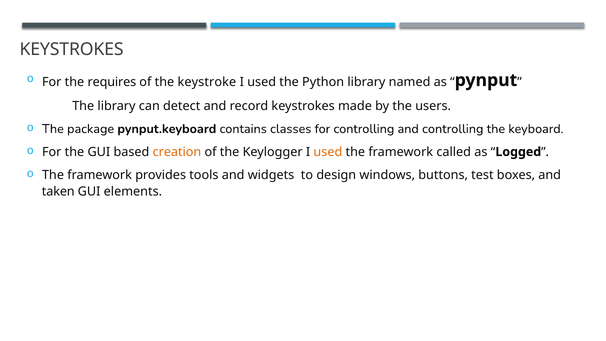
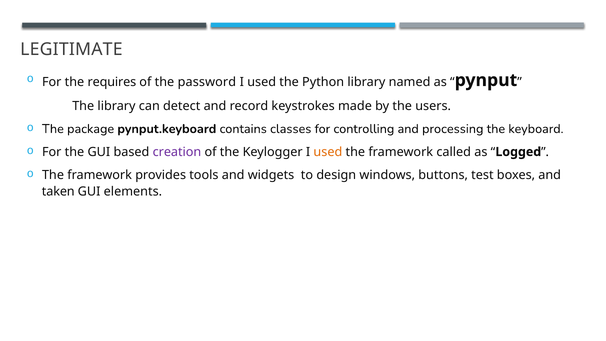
KEYSTROKES at (72, 50): KEYSTROKES -> LEGITIMATE
keystroke: keystroke -> password
and controlling: controlling -> processing
creation colour: orange -> purple
